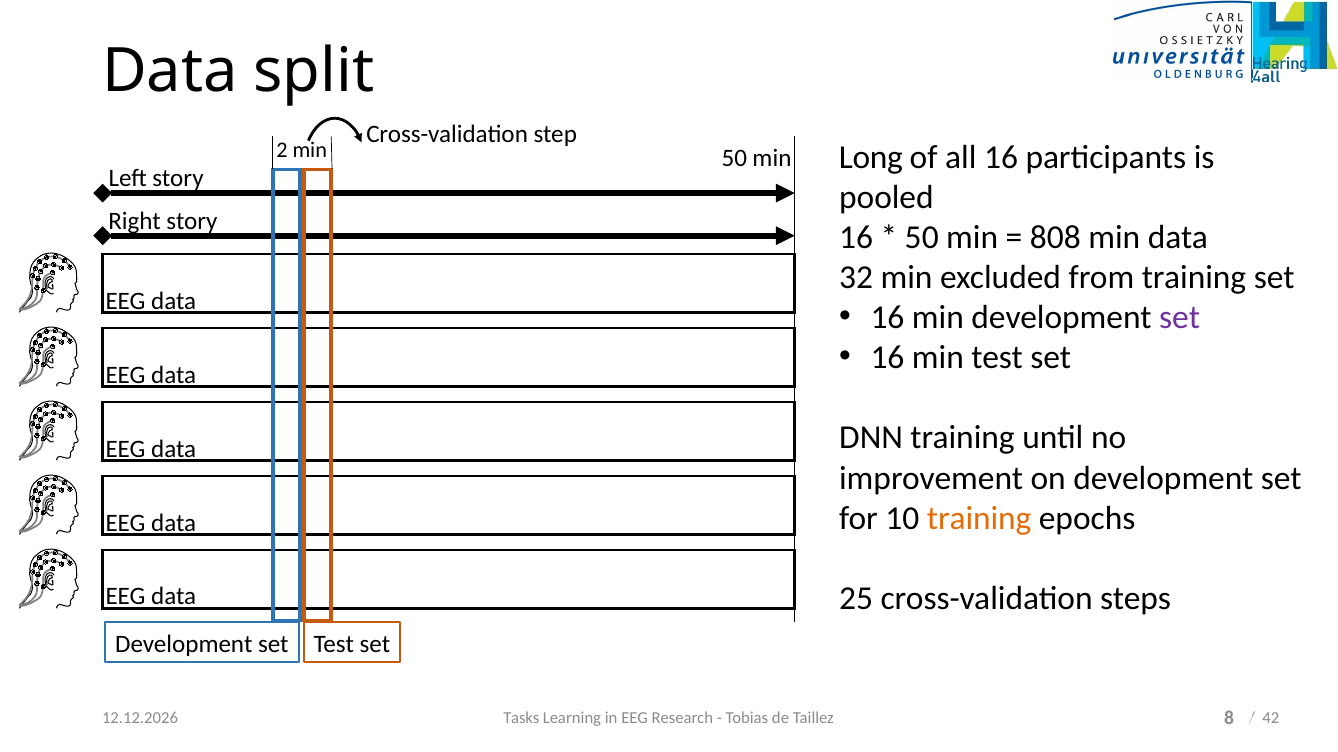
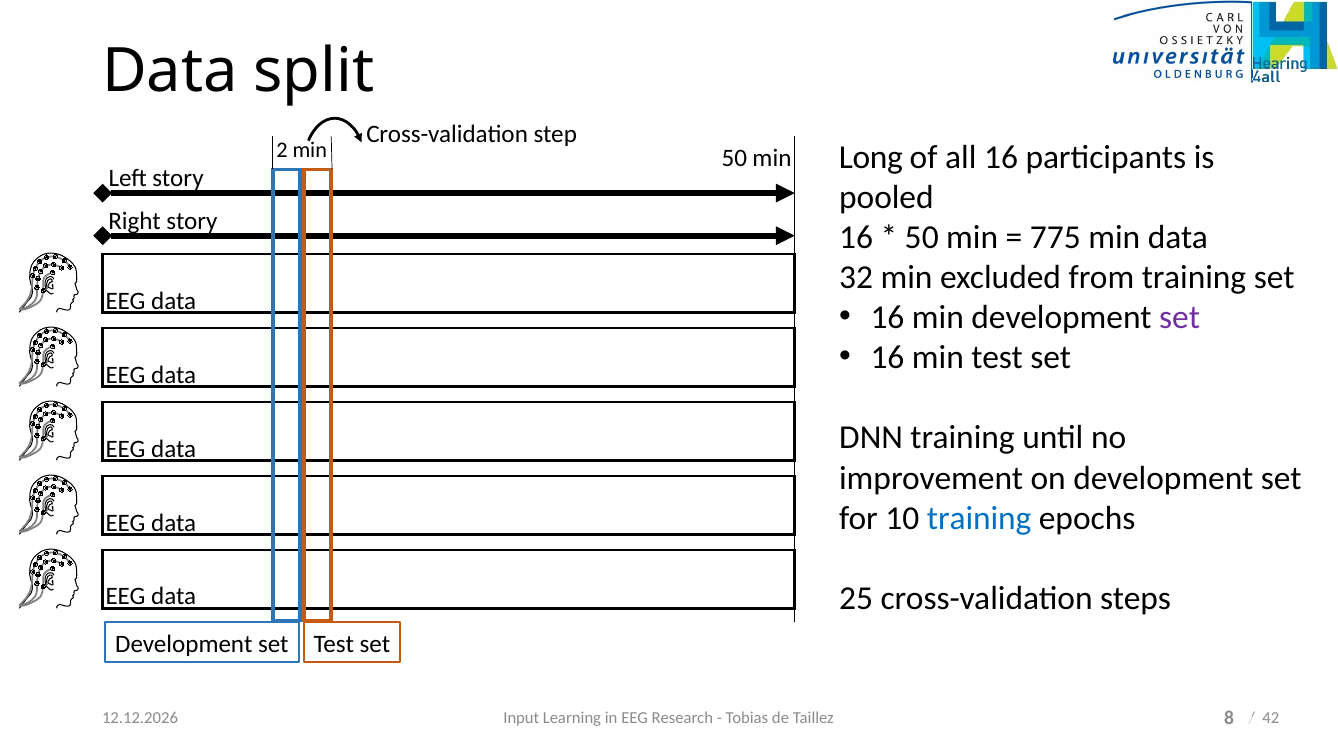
808: 808 -> 775
training at (979, 519) colour: orange -> blue
Tasks: Tasks -> Input
